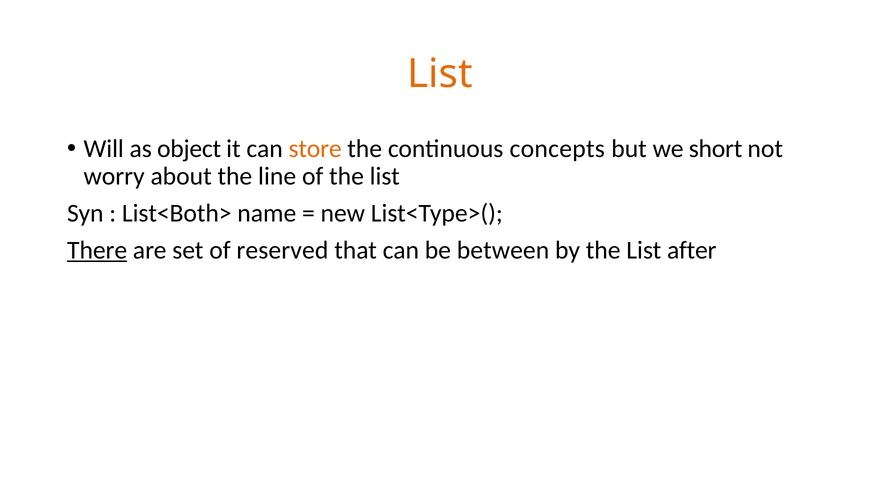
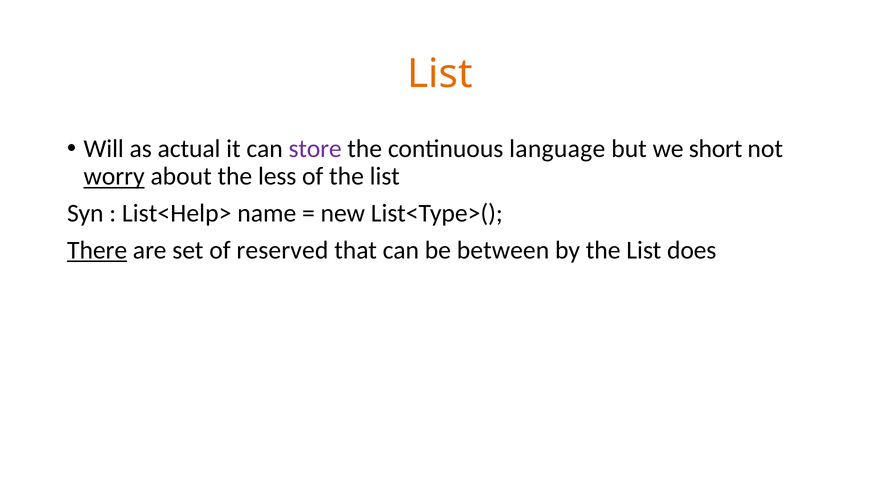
object: object -> actual
store colour: orange -> purple
concepts: concepts -> language
worry underline: none -> present
line: line -> less
List<Both>: List<Both> -> List<Help>
after: after -> does
